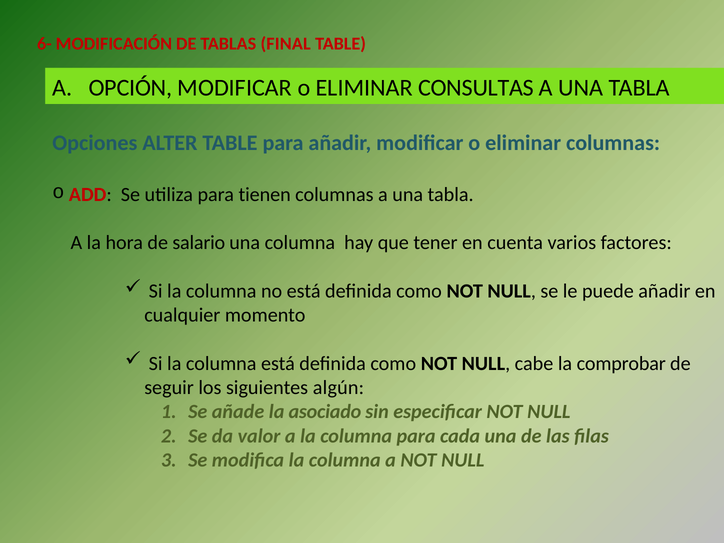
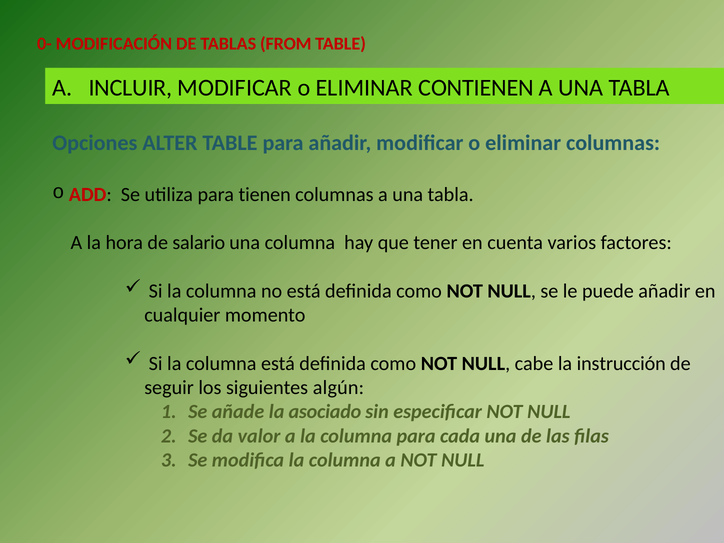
6-: 6- -> 0-
FINAL: FINAL -> FROM
OPCIÓN: OPCIÓN -> INCLUIR
CONSULTAS: CONSULTAS -> CONTIENEN
comprobar: comprobar -> instrucción
